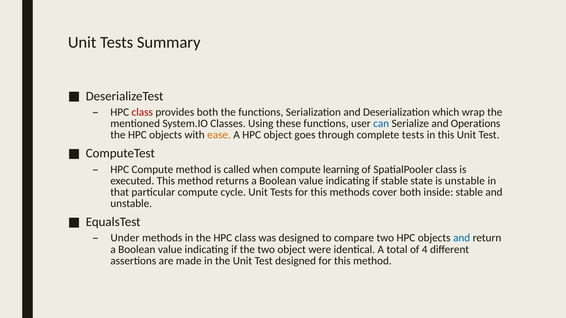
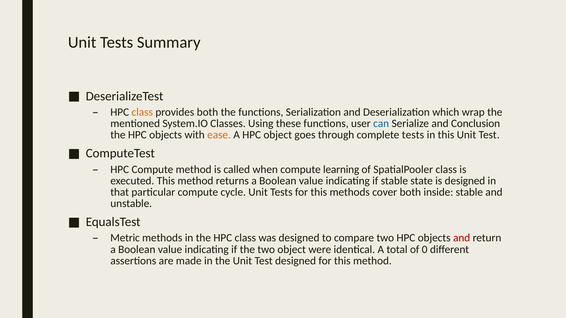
class at (142, 112) colour: red -> orange
Operations: Operations -> Conclusion
is unstable: unstable -> designed
Under: Under -> Metric
and at (462, 238) colour: blue -> red
4: 4 -> 0
